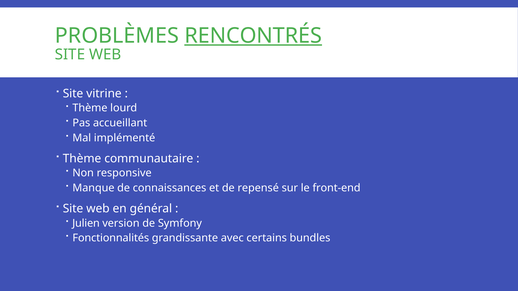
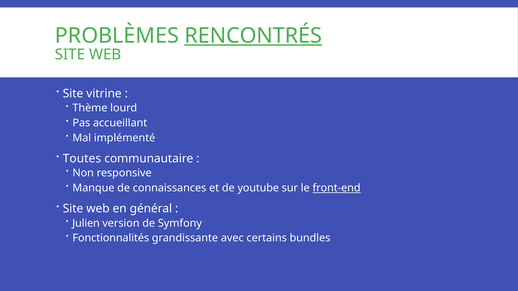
Thème at (82, 159): Thème -> Toutes
repensé: repensé -> youtube
front-end underline: none -> present
